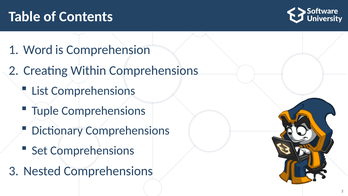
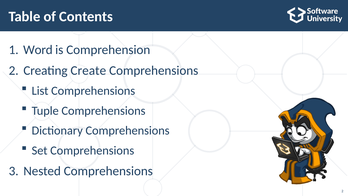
Within: Within -> Create
